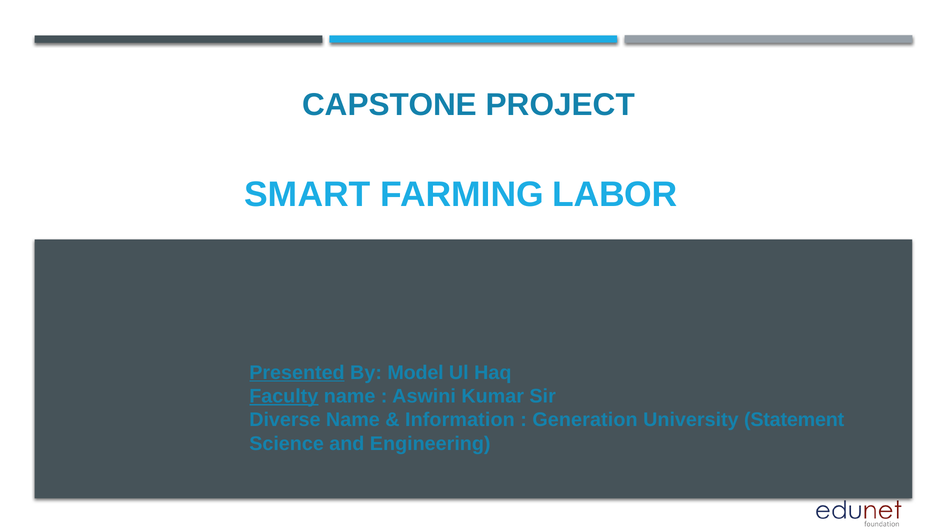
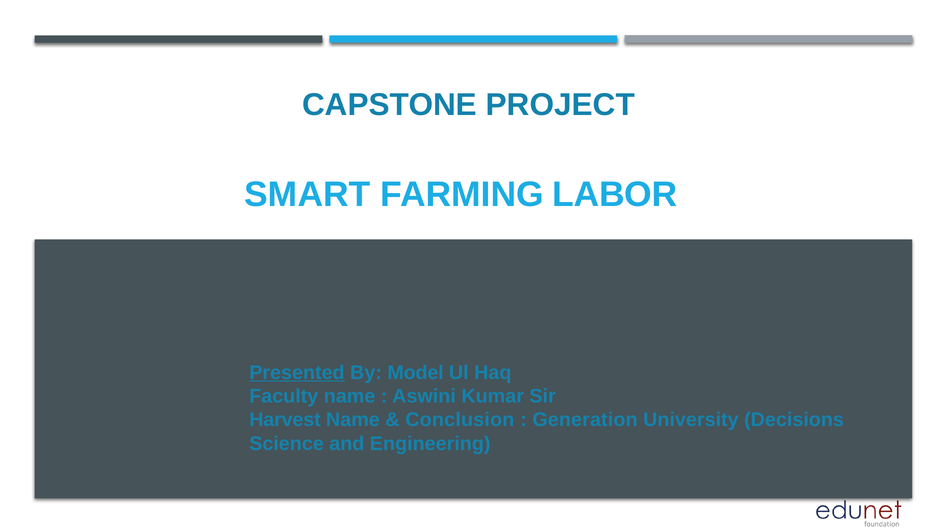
Faculty underline: present -> none
Diverse: Diverse -> Harvest
Information: Information -> Conclusion
Statement: Statement -> Decisions
